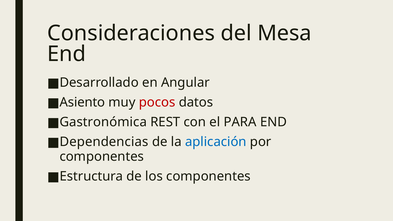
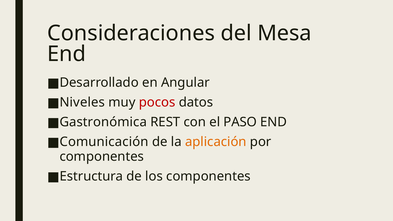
Asiento: Asiento -> Niveles
PARA: PARA -> PASO
Dependencias: Dependencias -> Comunicación
aplicación colour: blue -> orange
